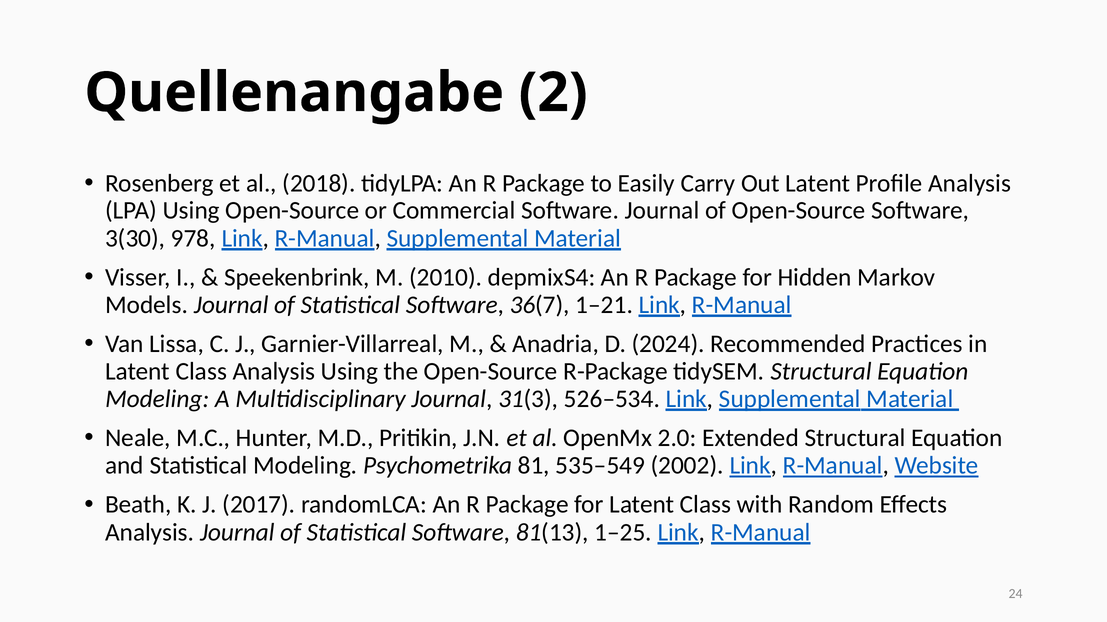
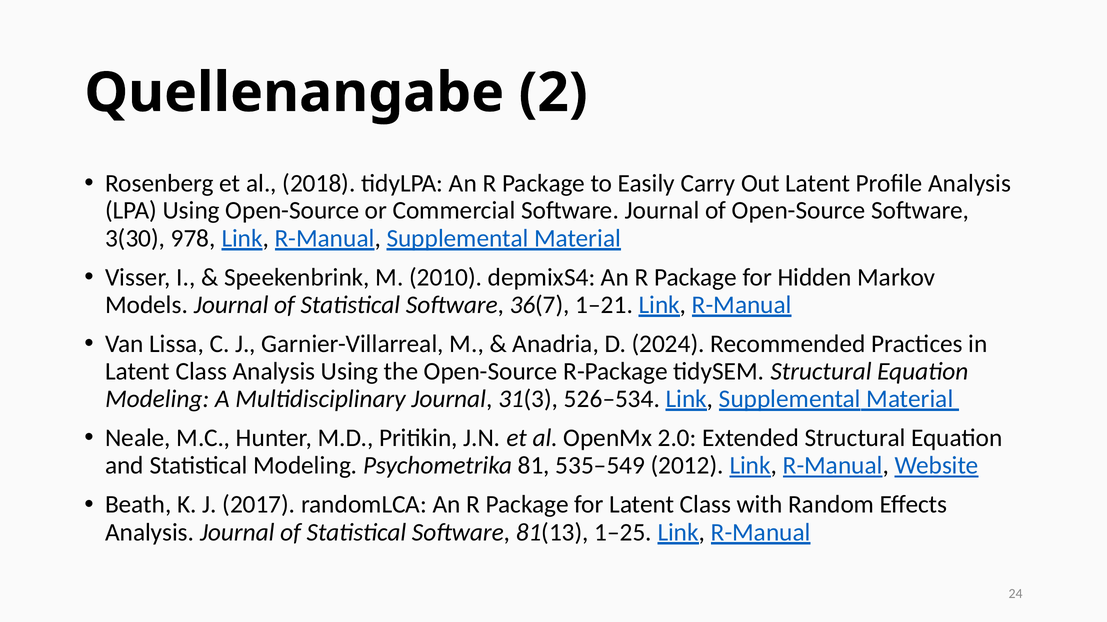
2002: 2002 -> 2012
